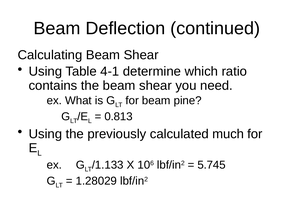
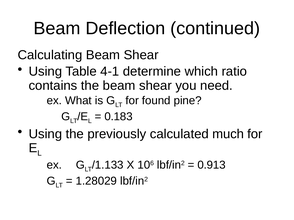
for beam: beam -> found
0.813: 0.813 -> 0.183
5.745: 5.745 -> 0.913
